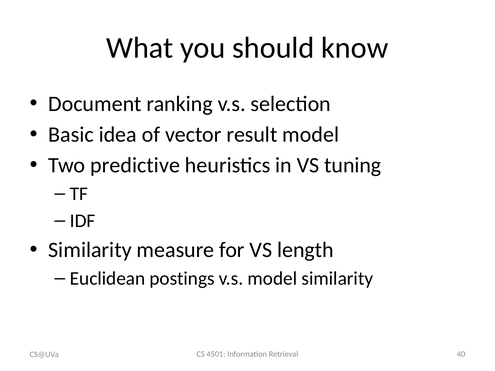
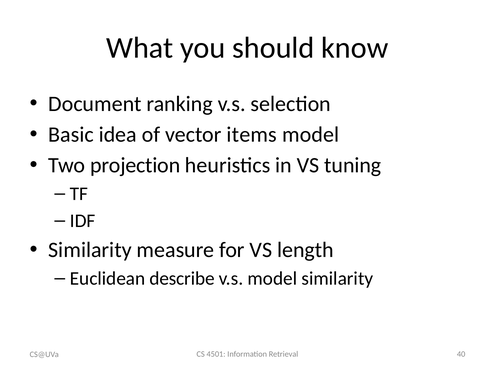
result: result -> items
predictive: predictive -> projection
postings: postings -> describe
